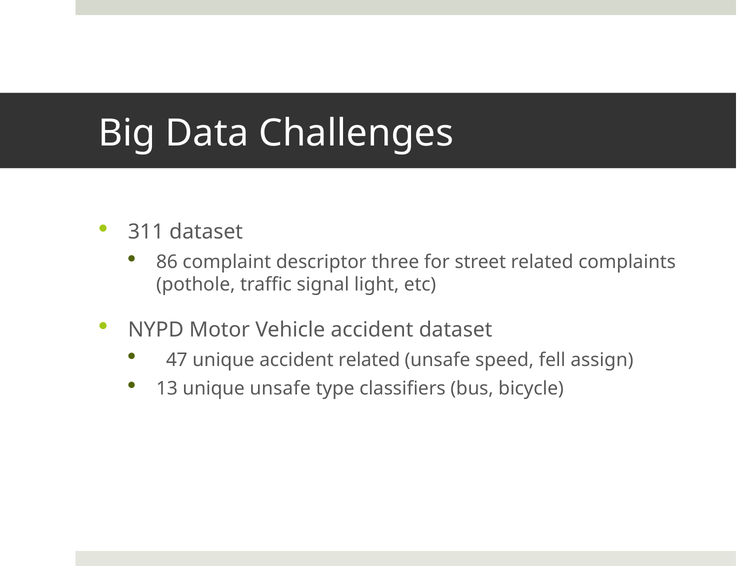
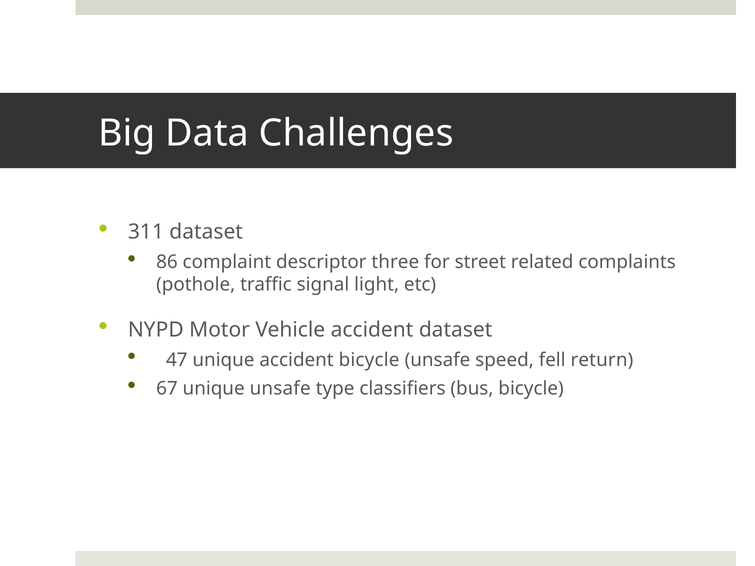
accident related: related -> bicycle
assign: assign -> return
13: 13 -> 67
